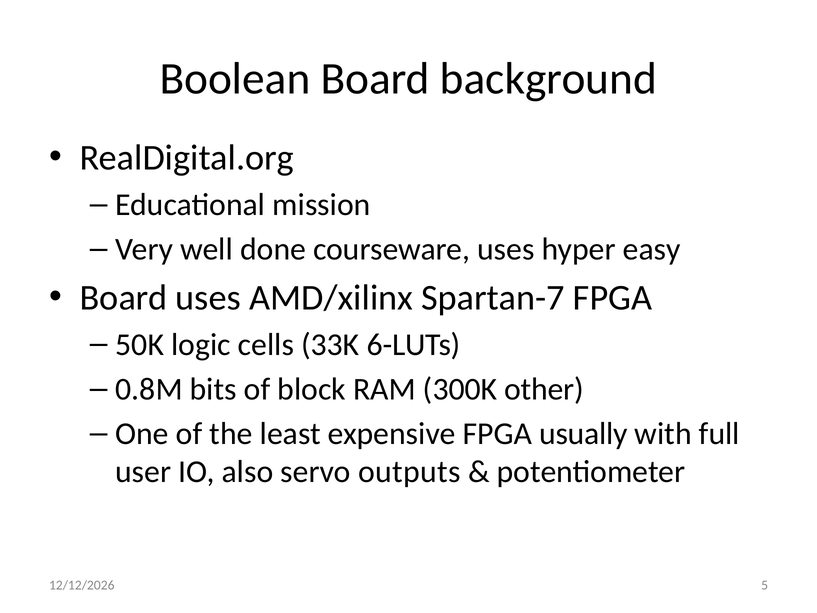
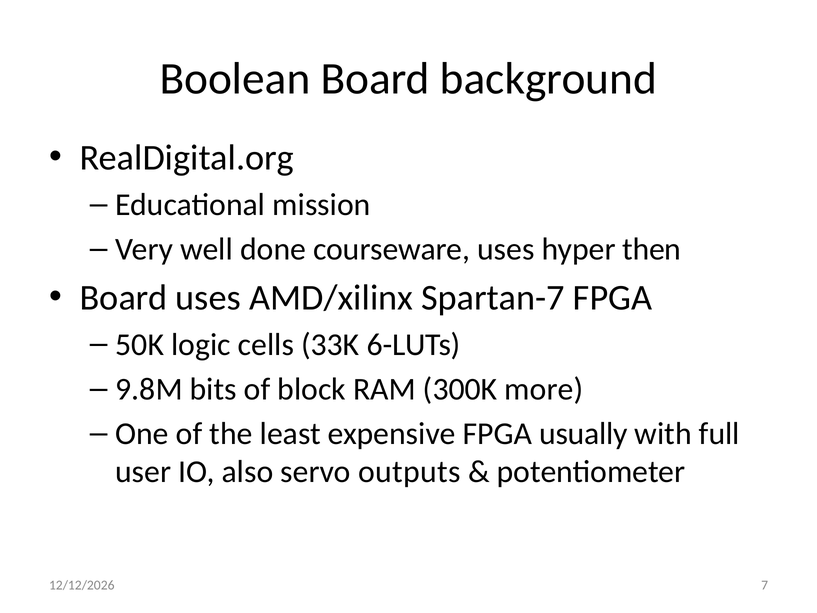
easy: easy -> then
0.8M: 0.8M -> 9.8M
other: other -> more
5: 5 -> 7
